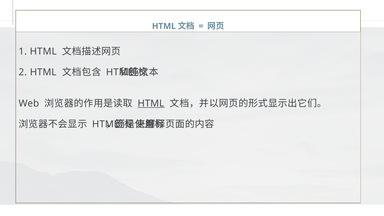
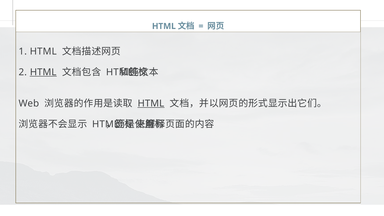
HTML at (43, 72) underline: none -> present
